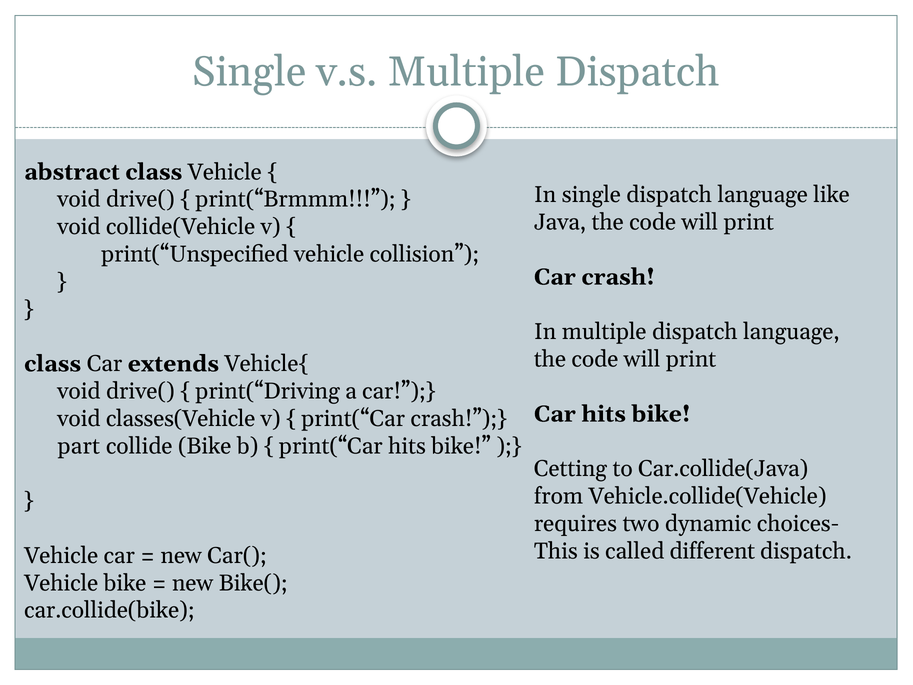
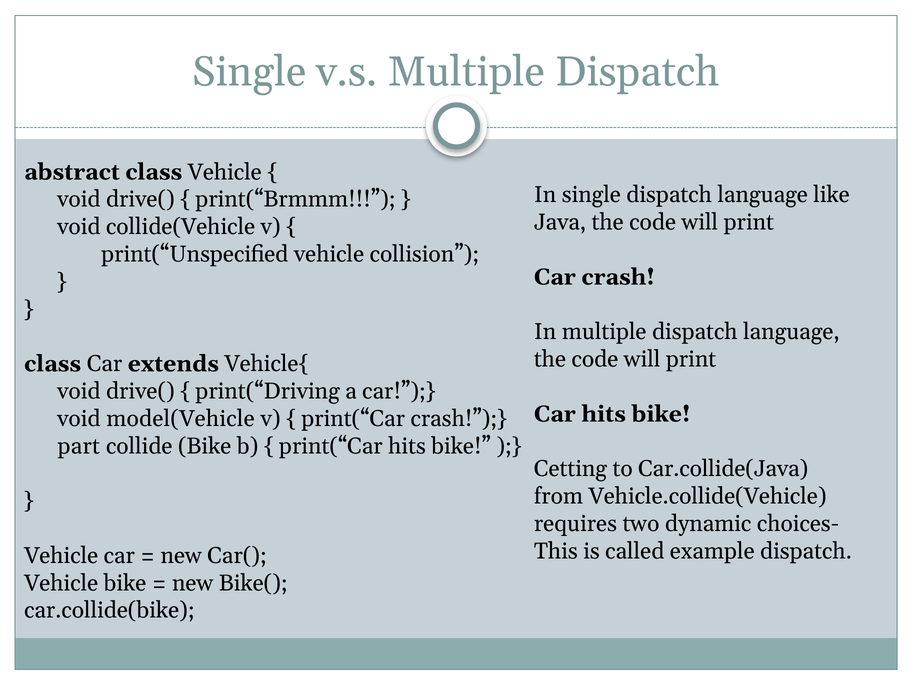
classes(Vehicle: classes(Vehicle -> model(Vehicle
different: different -> example
